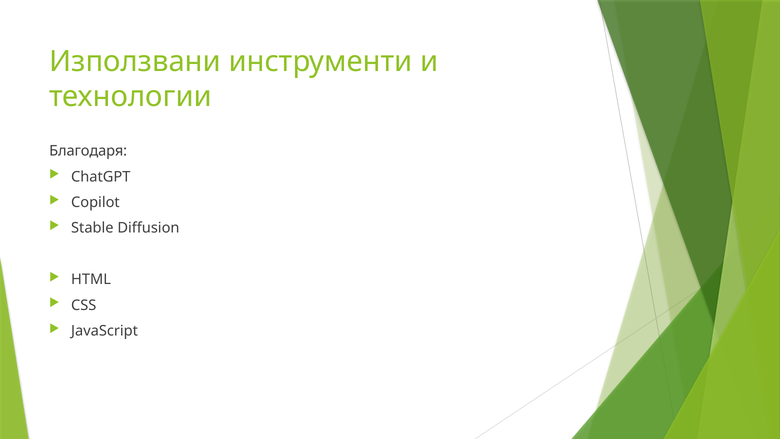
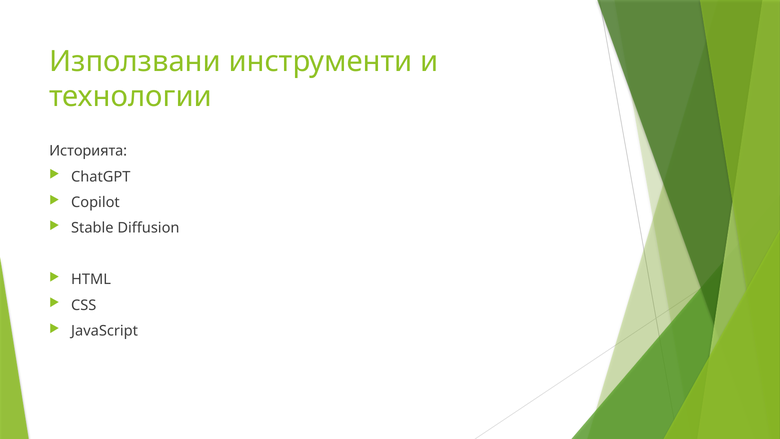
Благодаря: Благодаря -> Историята
